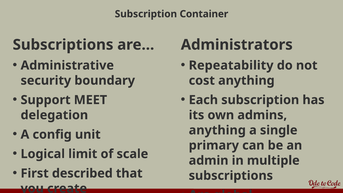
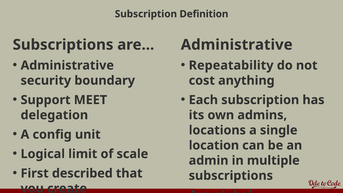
Container: Container -> Definition
Administrators at (237, 45): Administrators -> Administrative
anything at (217, 130): anything -> locations
primary: primary -> location
